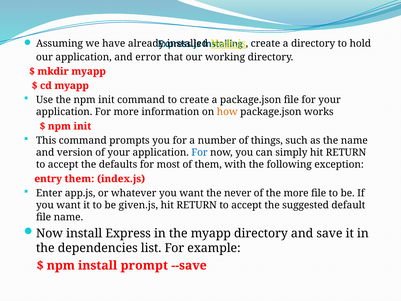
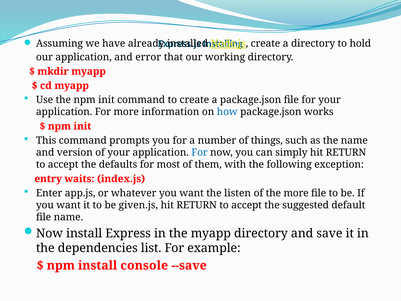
how colour: orange -> blue
entry them: them -> waits
never: never -> listen
prompt: prompt -> console
